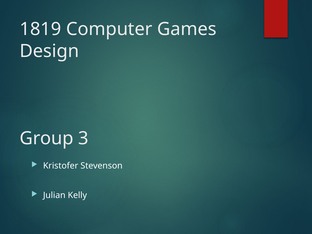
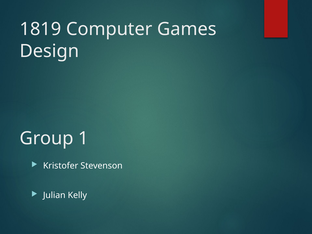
3: 3 -> 1
